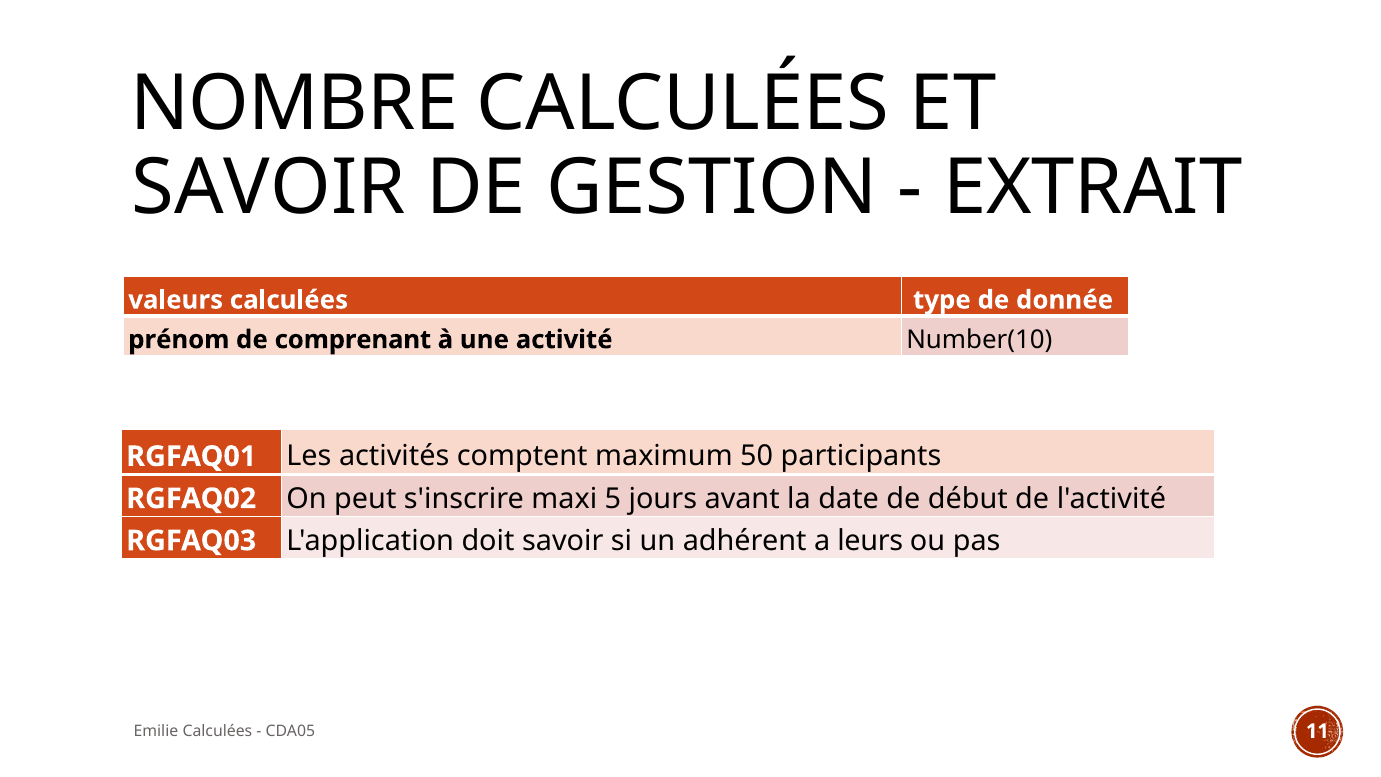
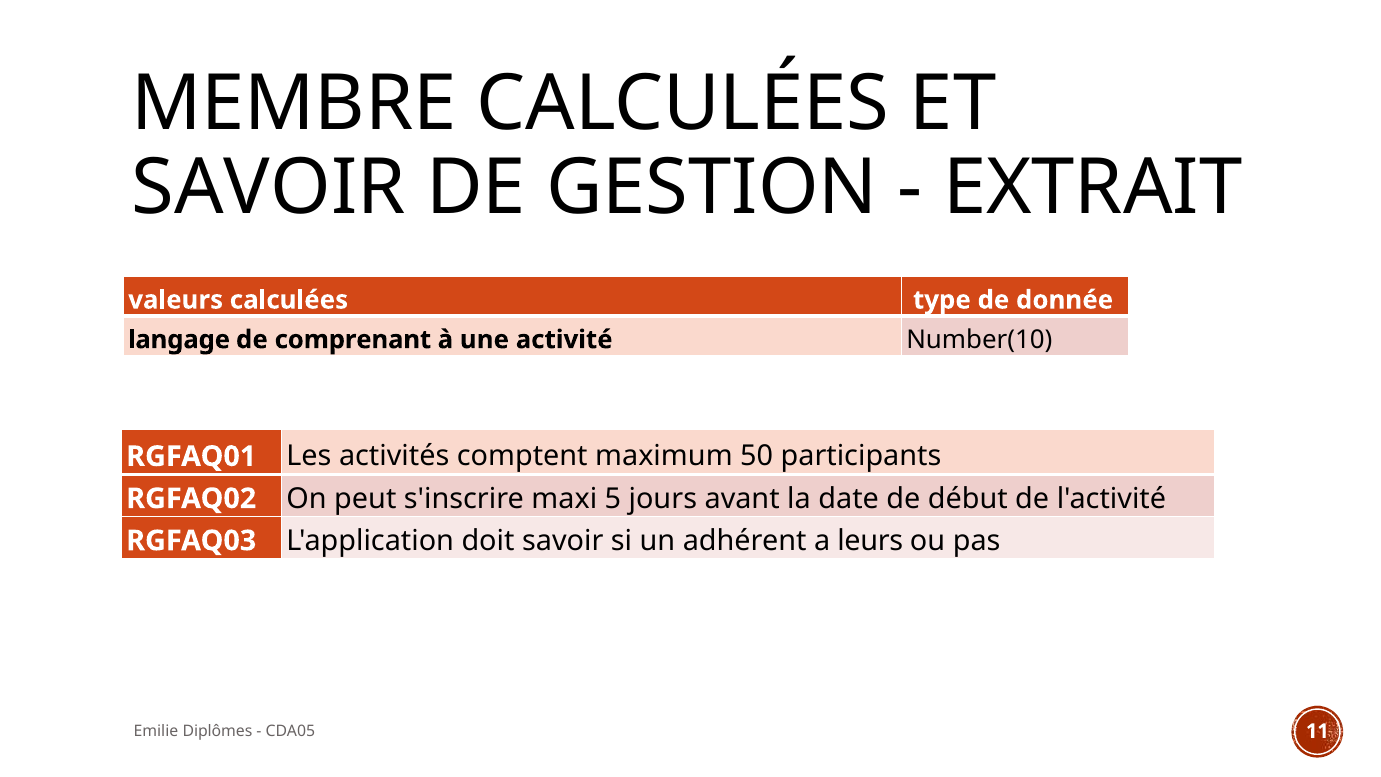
NOMBRE: NOMBRE -> MEMBRE
prénom: prénom -> langage
Emilie Calculées: Calculées -> Diplômes
